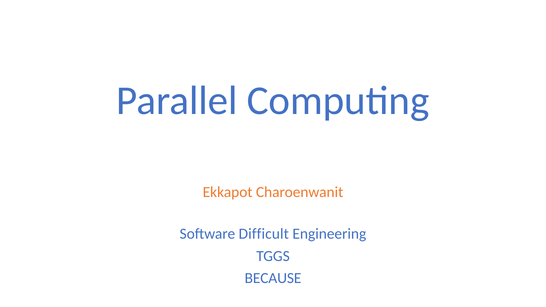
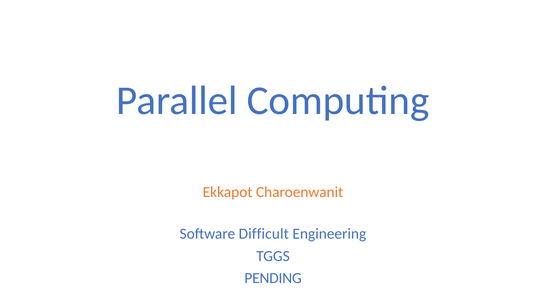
BECAUSE: BECAUSE -> PENDING
